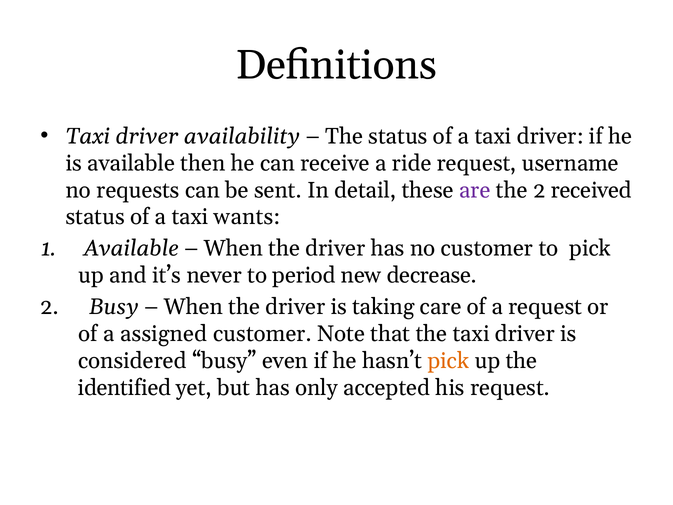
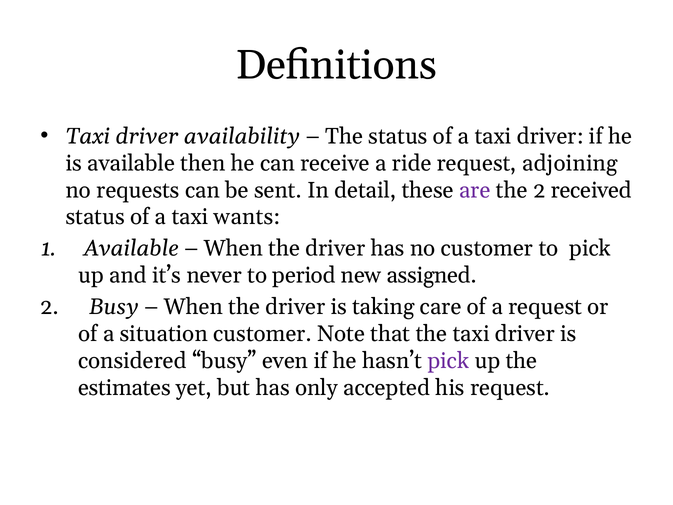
username: username -> adjoining
decrease: decrease -> assigned
assigned: assigned -> situation
pick at (448, 360) colour: orange -> purple
identified: identified -> estimates
